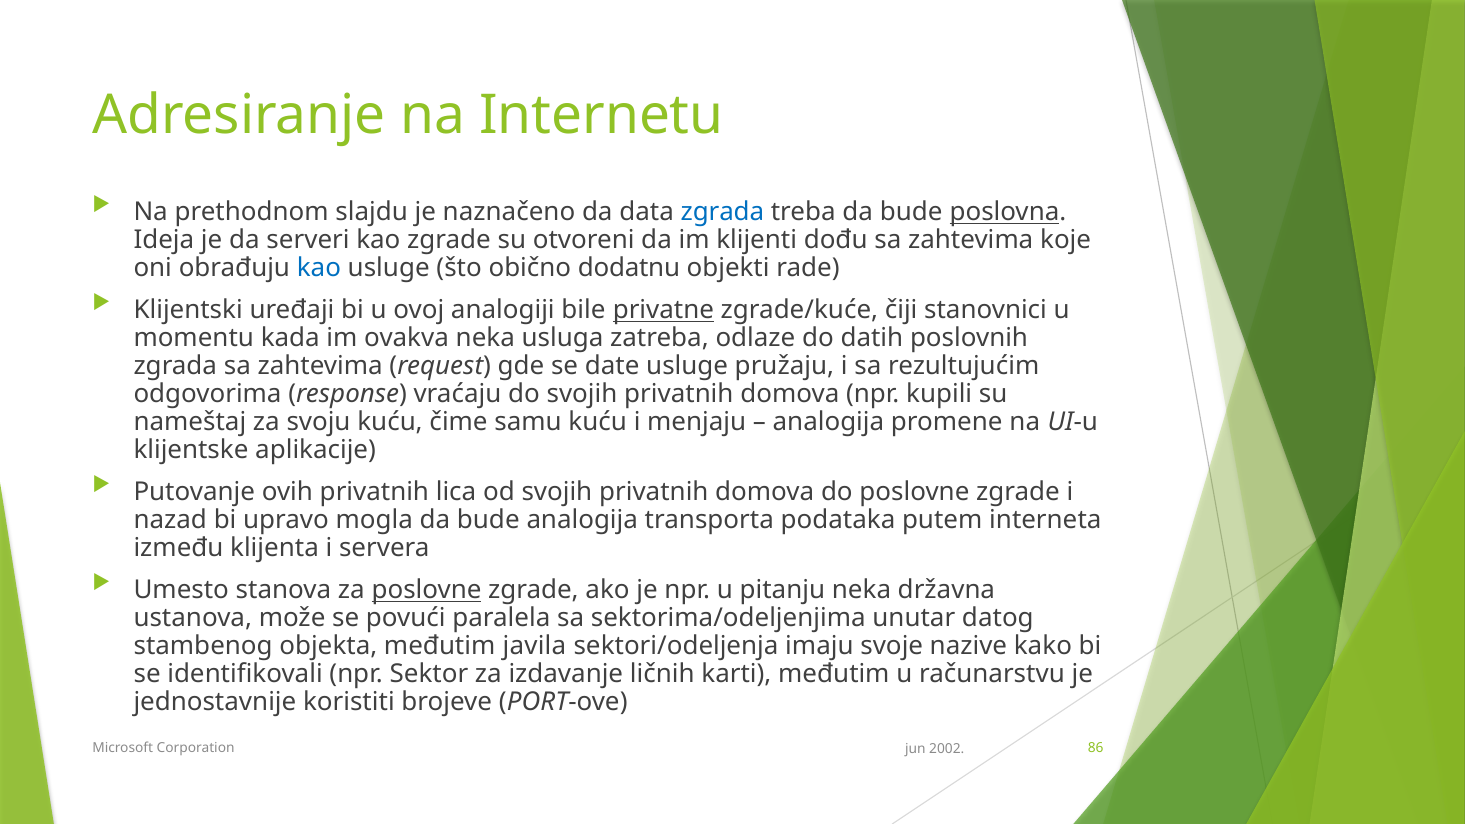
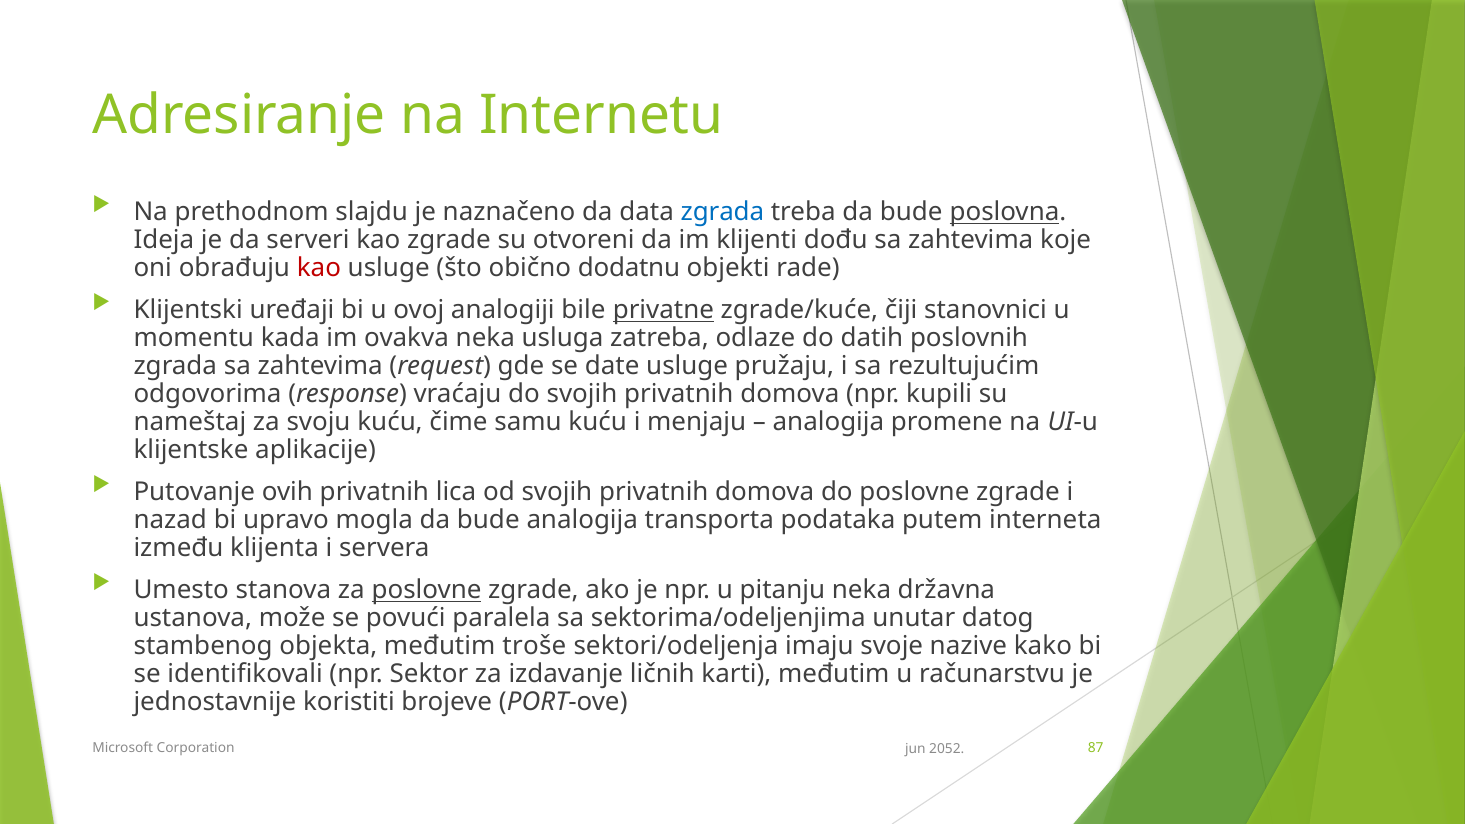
kao at (319, 268) colour: blue -> red
javila: javila -> troše
86: 86 -> 87
2002: 2002 -> 2052
